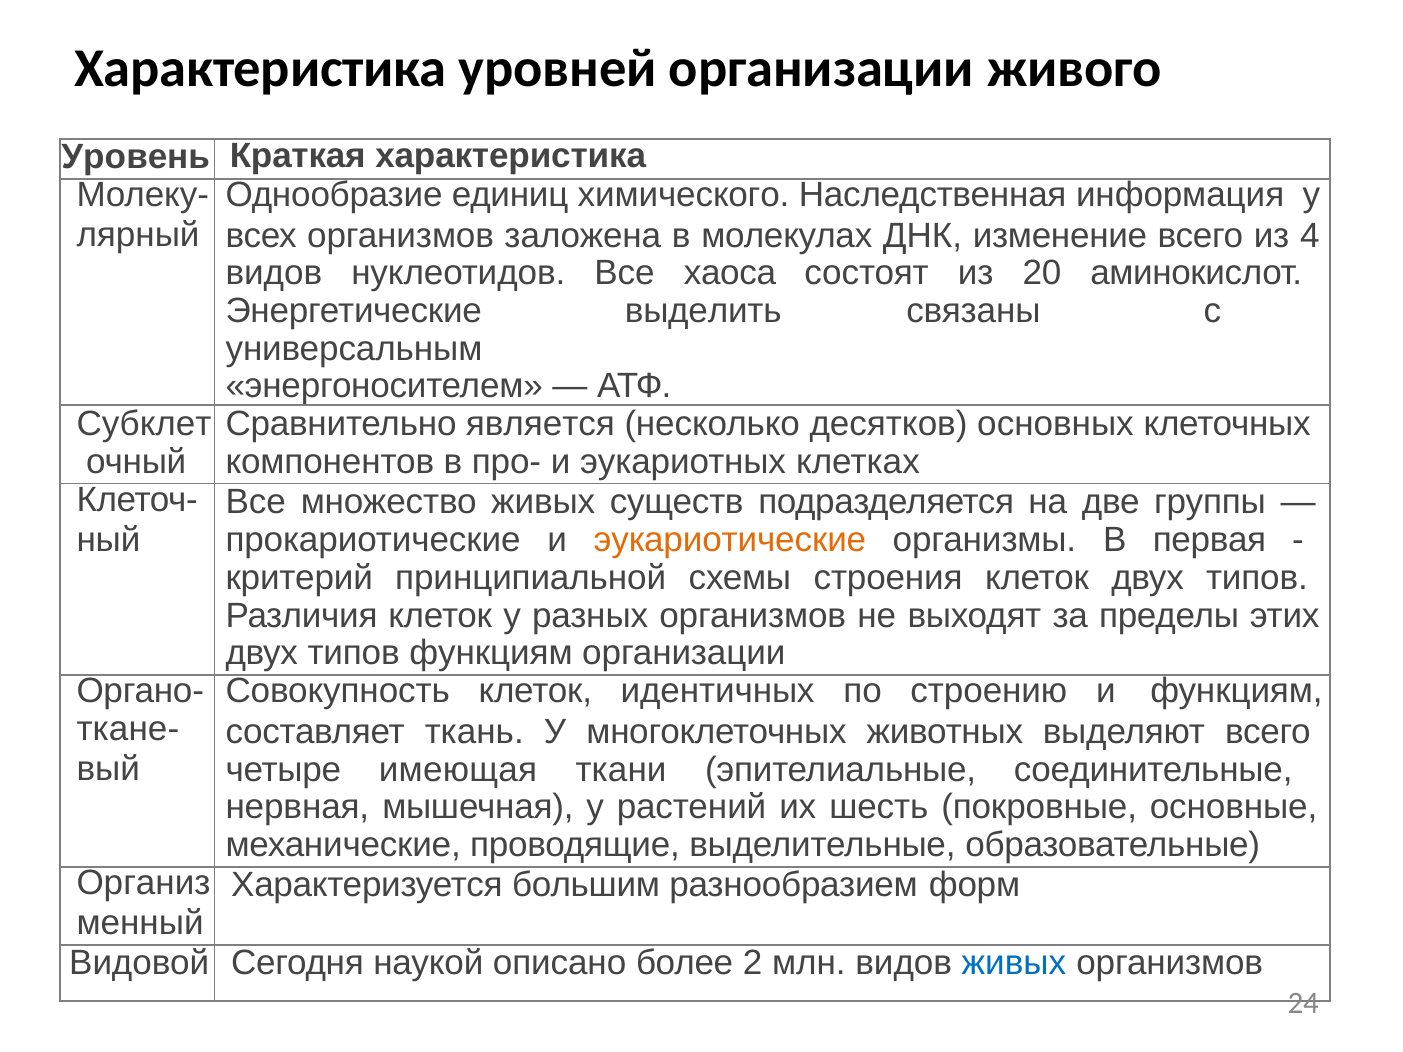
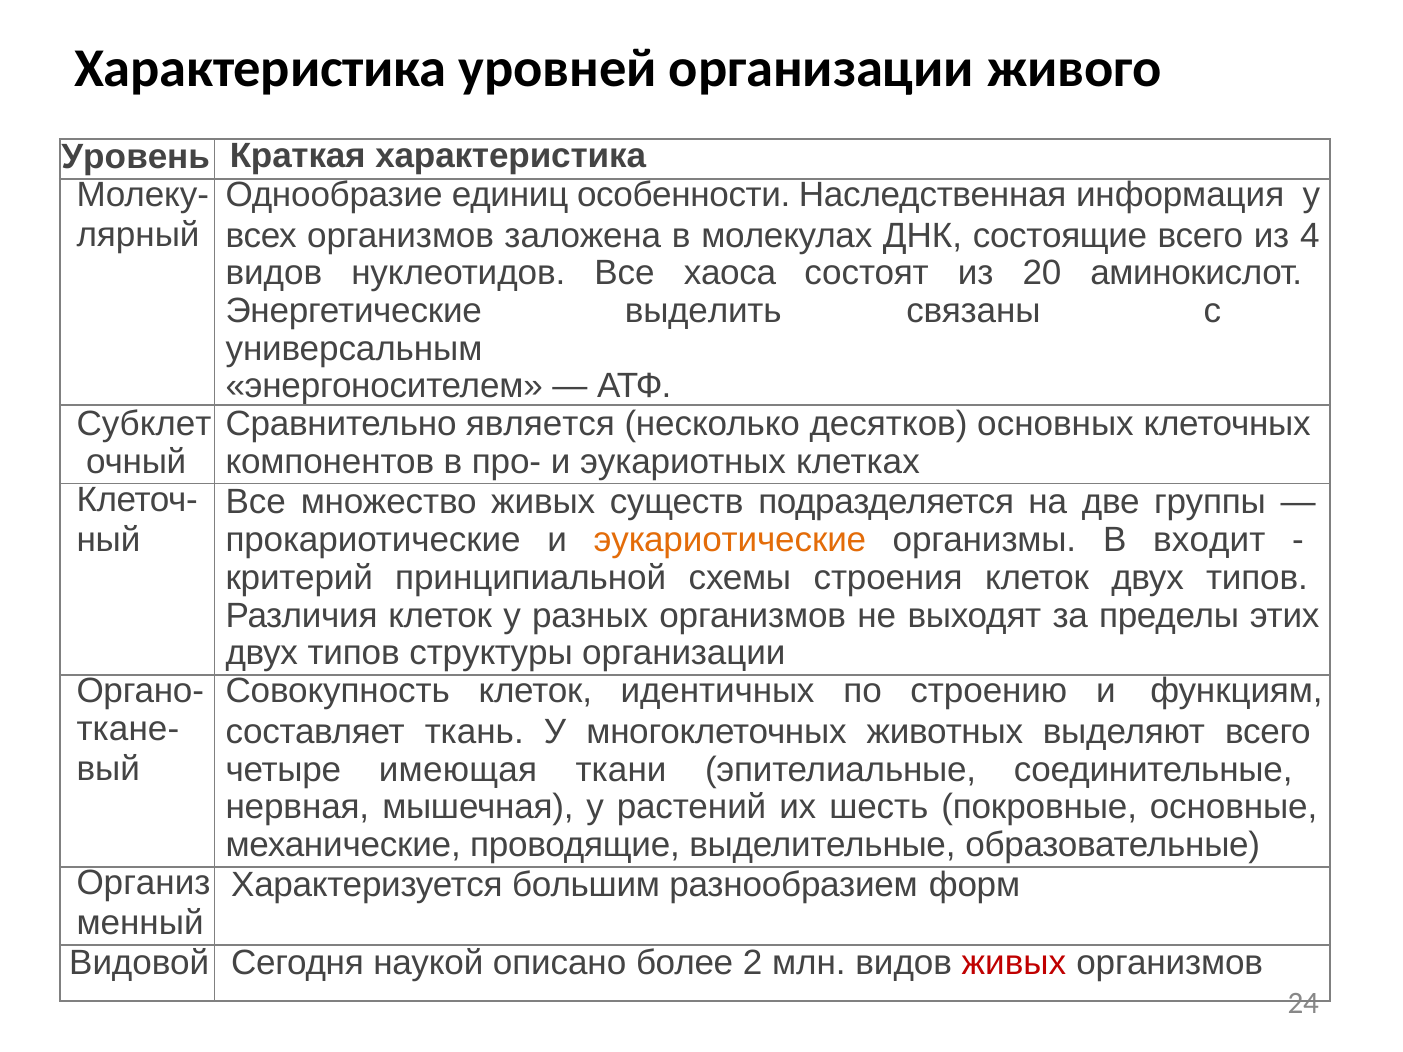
химического: химического -> особенности
изменение: изменение -> состоящие
первая: первая -> входит
типов функциям: функциям -> структуры
живых at (1014, 964) colour: blue -> red
